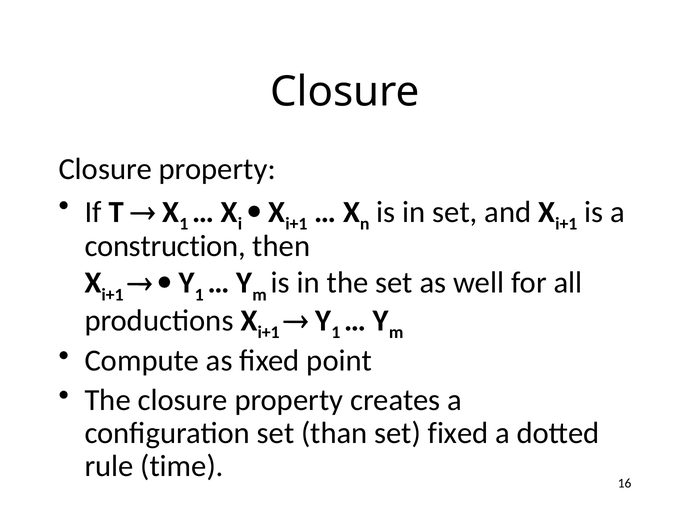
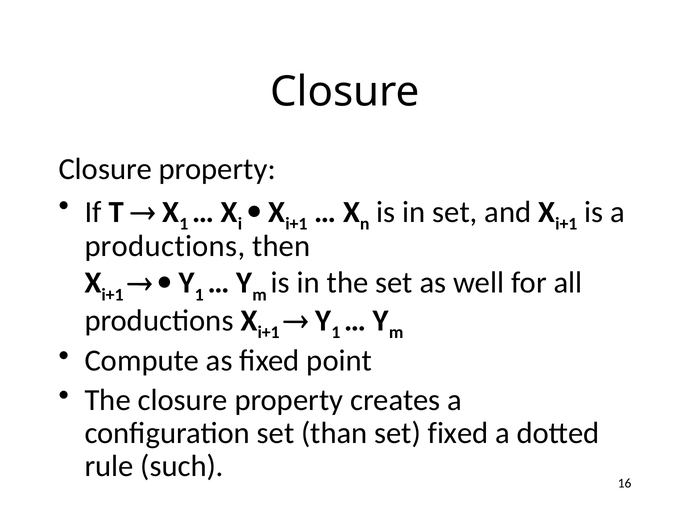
construction at (165, 246): construction -> productions
time: time -> such
